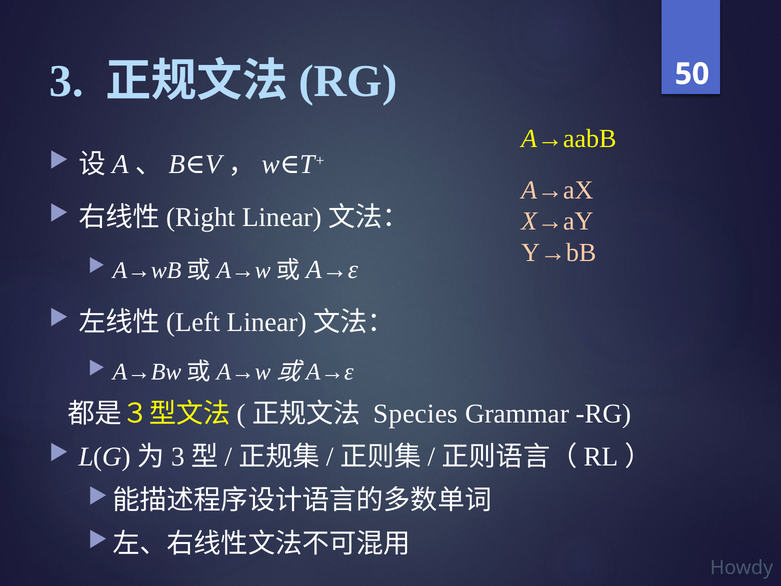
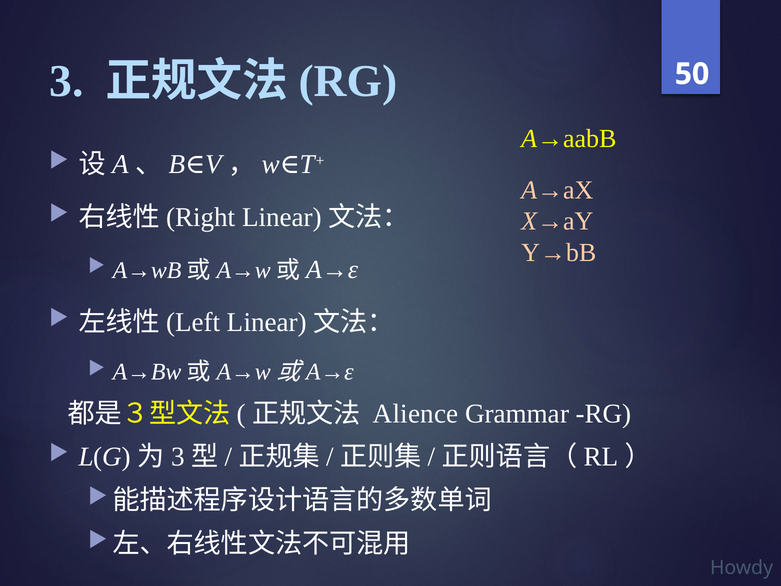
Species: Species -> Alience
